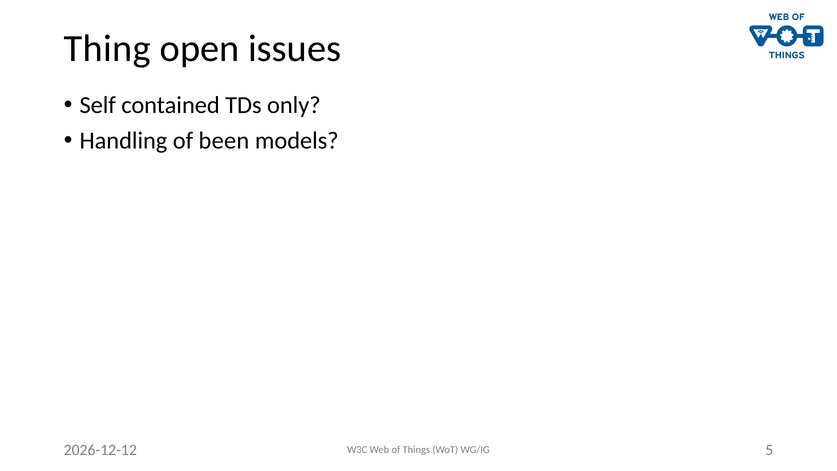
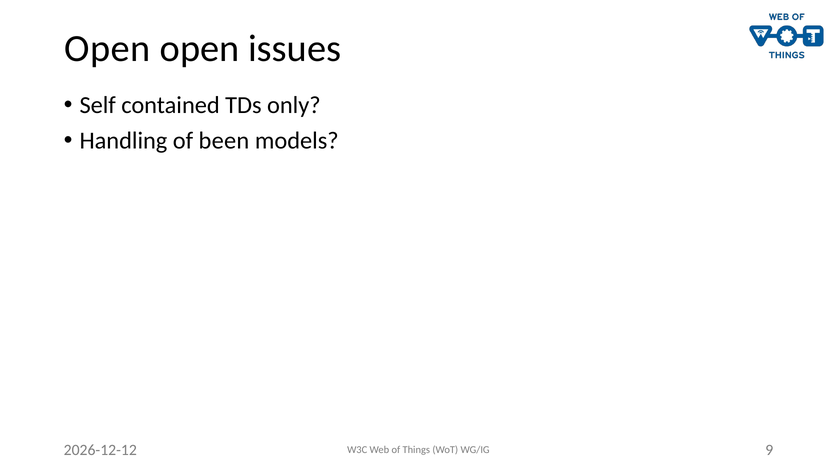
Thing at (107, 49): Thing -> Open
5: 5 -> 9
